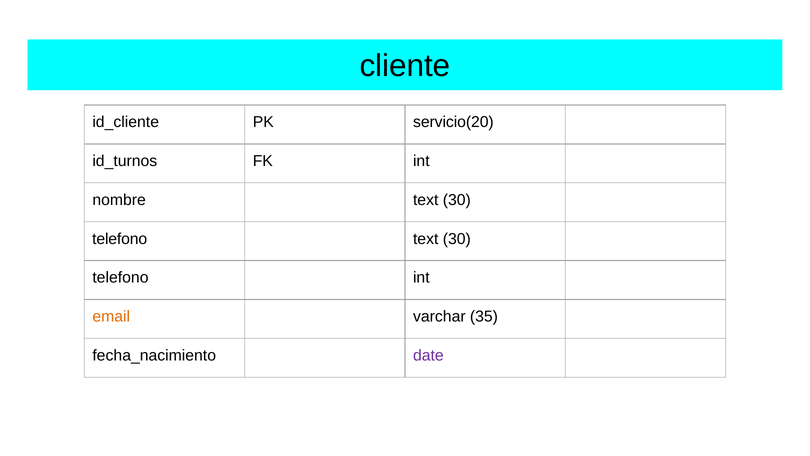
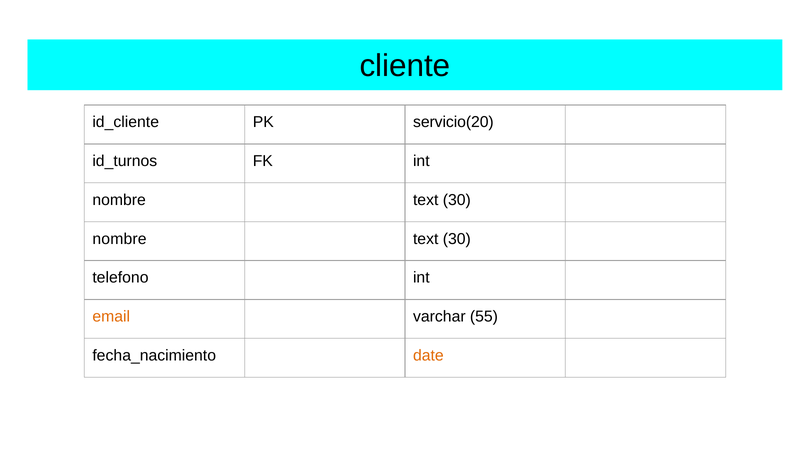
telefono at (120, 239): telefono -> nombre
35: 35 -> 55
date colour: purple -> orange
